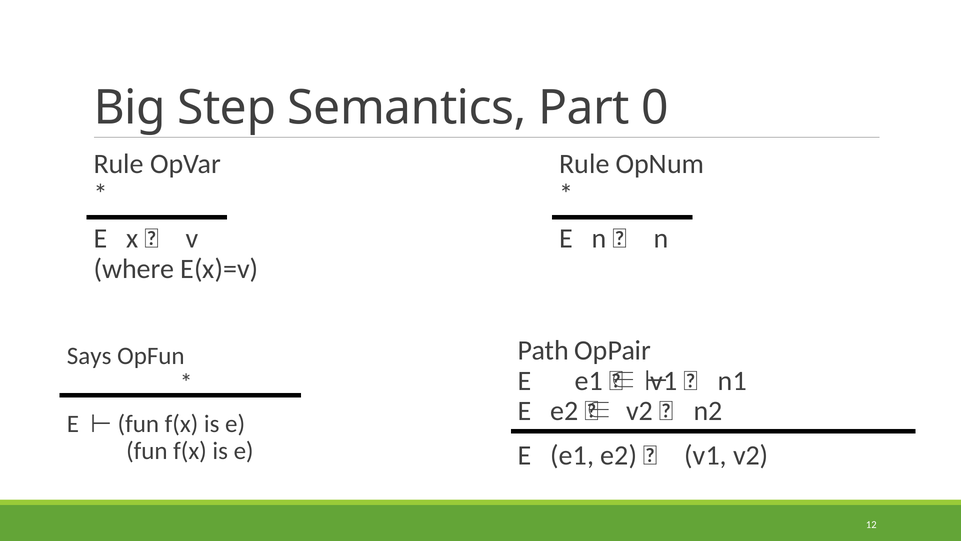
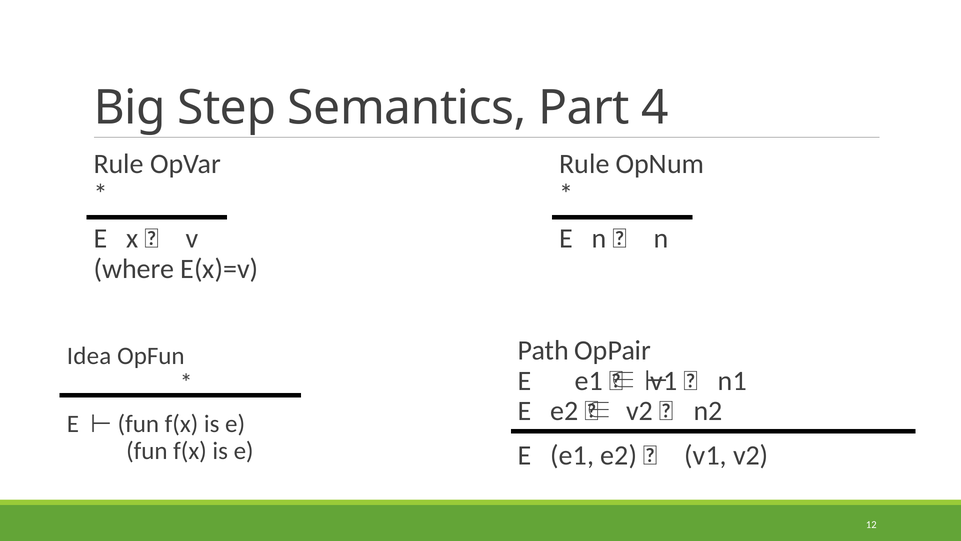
0: 0 -> 4
Says: Says -> Idea
